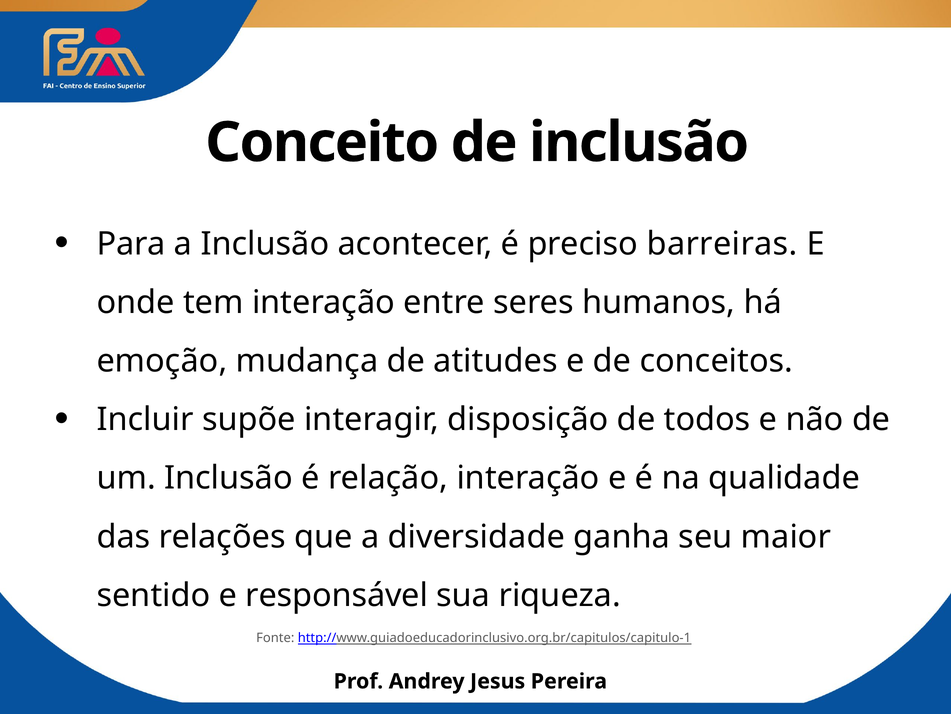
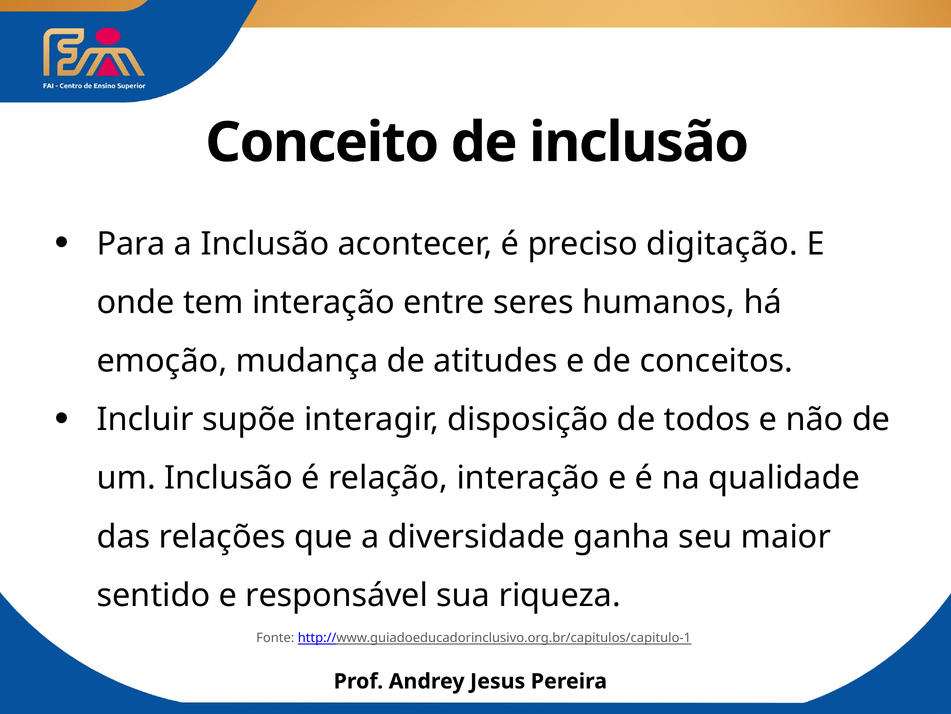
barreiras: barreiras -> digitação
